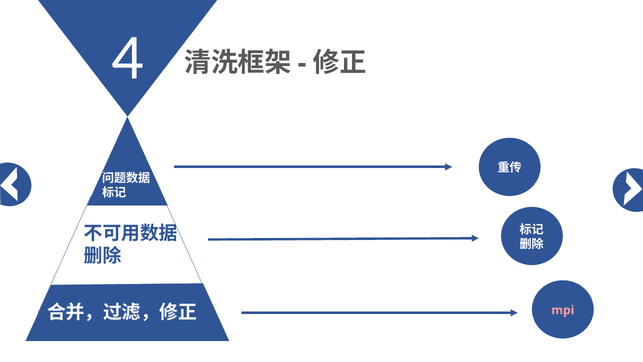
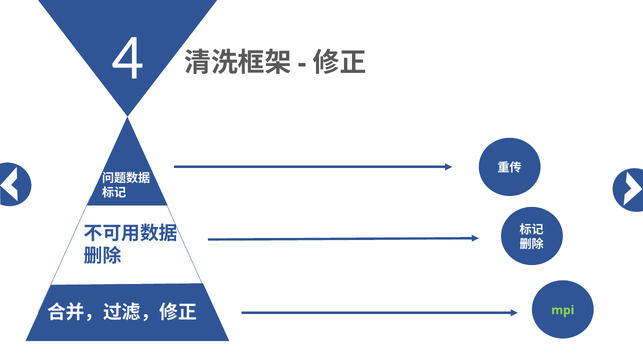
mpi colour: pink -> light green
